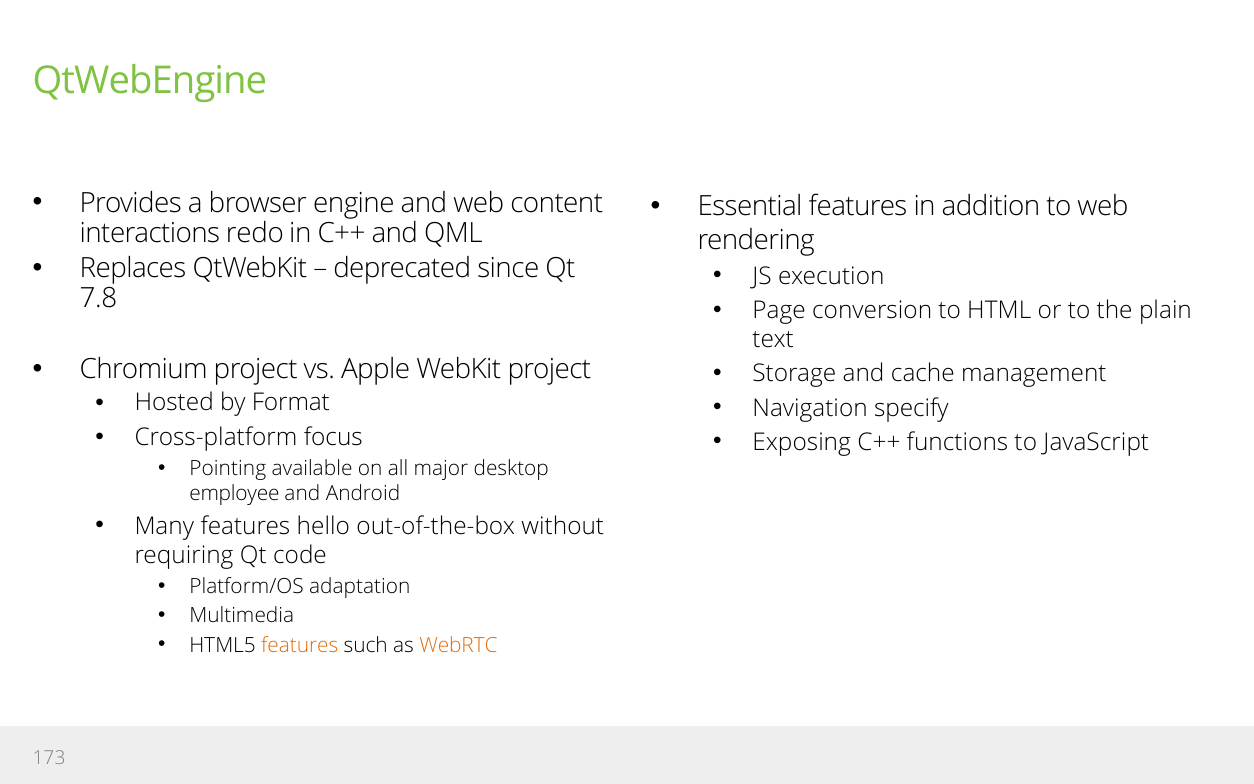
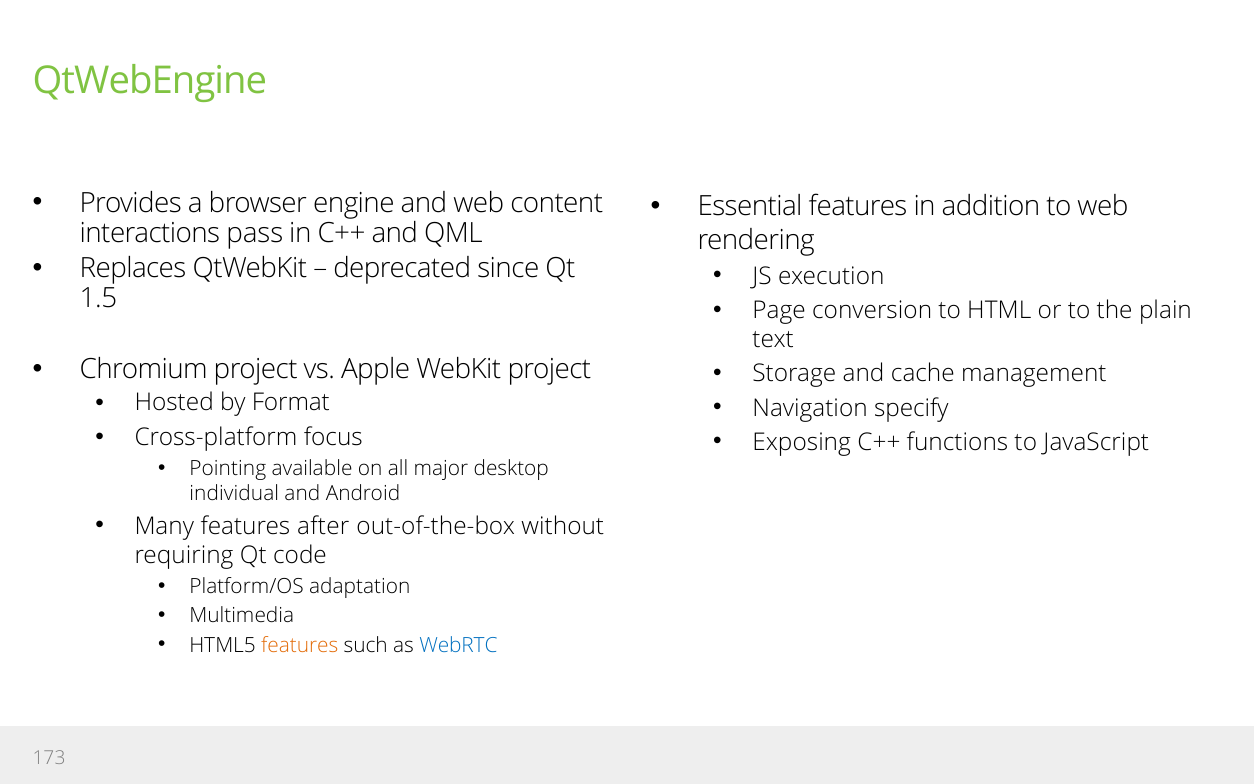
redo: redo -> pass
7.8: 7.8 -> 1.5
employee: employee -> individual
hello: hello -> after
WebRTC colour: orange -> blue
